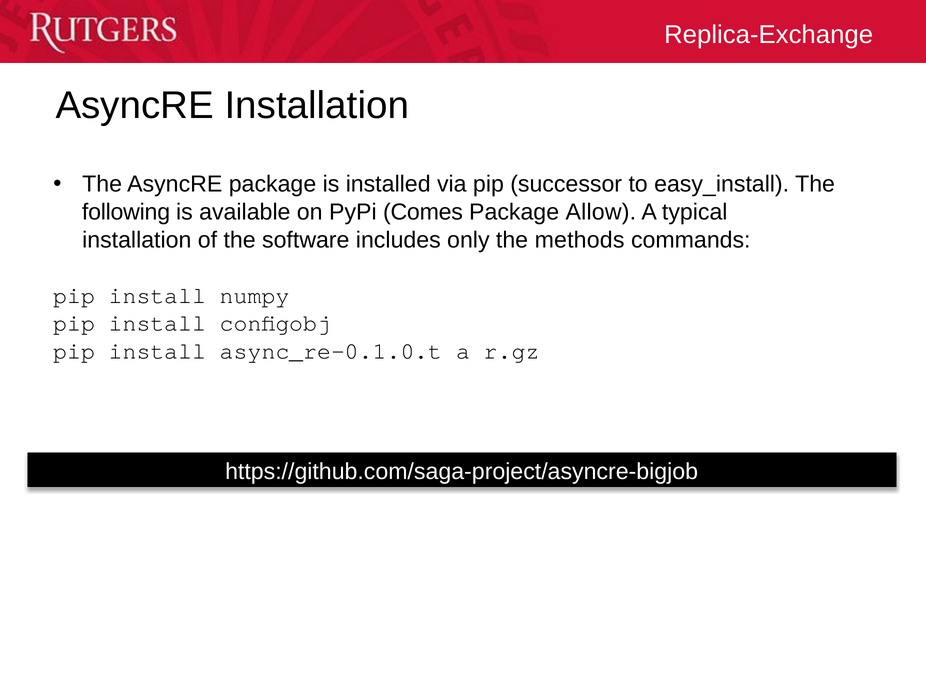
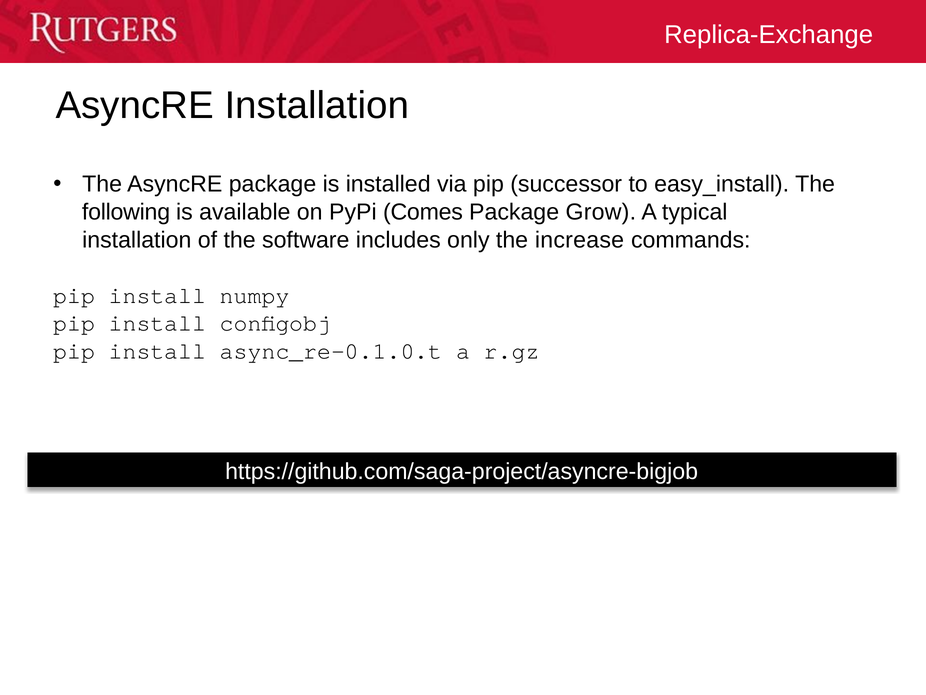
Allow: Allow -> Grow
methods: methods -> increase
